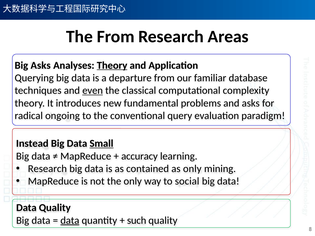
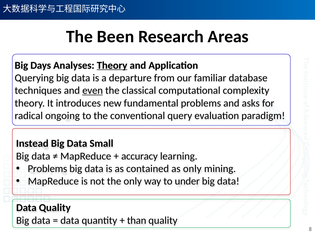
The From: From -> Been
Big Asks: Asks -> Days
Small underline: present -> none
Research at (47, 169): Research -> Problems
social: social -> under
data at (70, 221) underline: present -> none
such: such -> than
